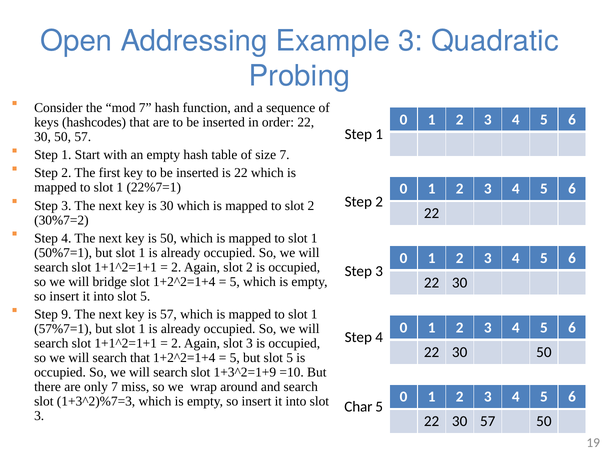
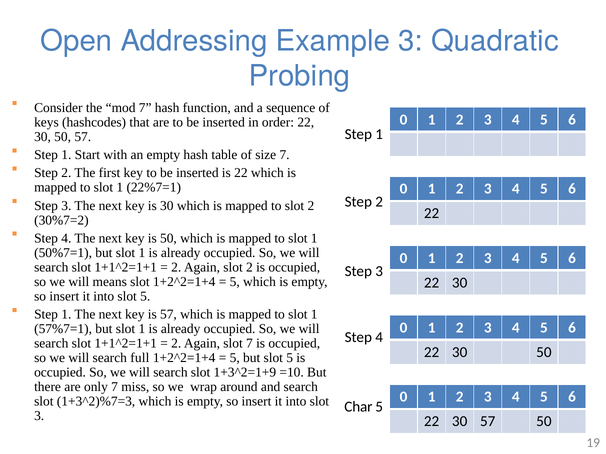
bridge: bridge -> means
9 at (66, 315): 9 -> 1
Again slot 3: 3 -> 7
search that: that -> full
